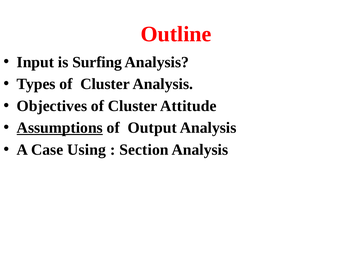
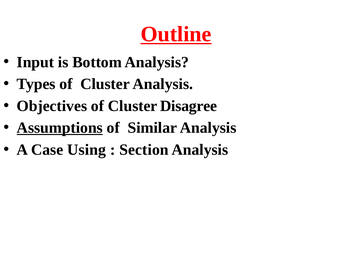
Outline underline: none -> present
Surfing: Surfing -> Bottom
Attitude: Attitude -> Disagree
Output: Output -> Similar
